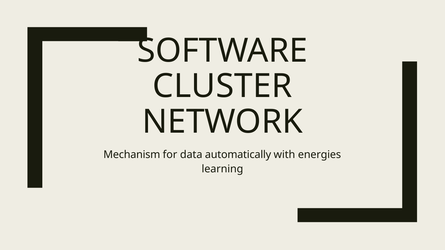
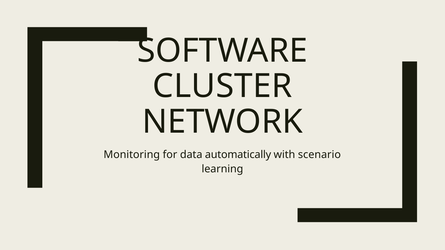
Mechanism: Mechanism -> Monitoring
energies: energies -> scenario
